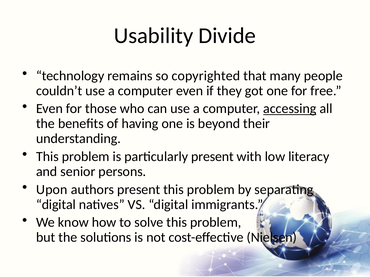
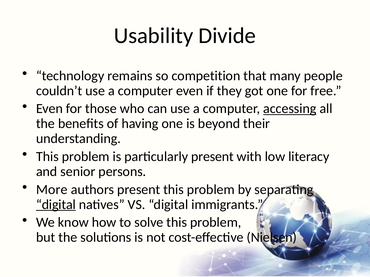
copyrighted: copyrighted -> competition
Upon: Upon -> More
digital at (56, 205) underline: none -> present
